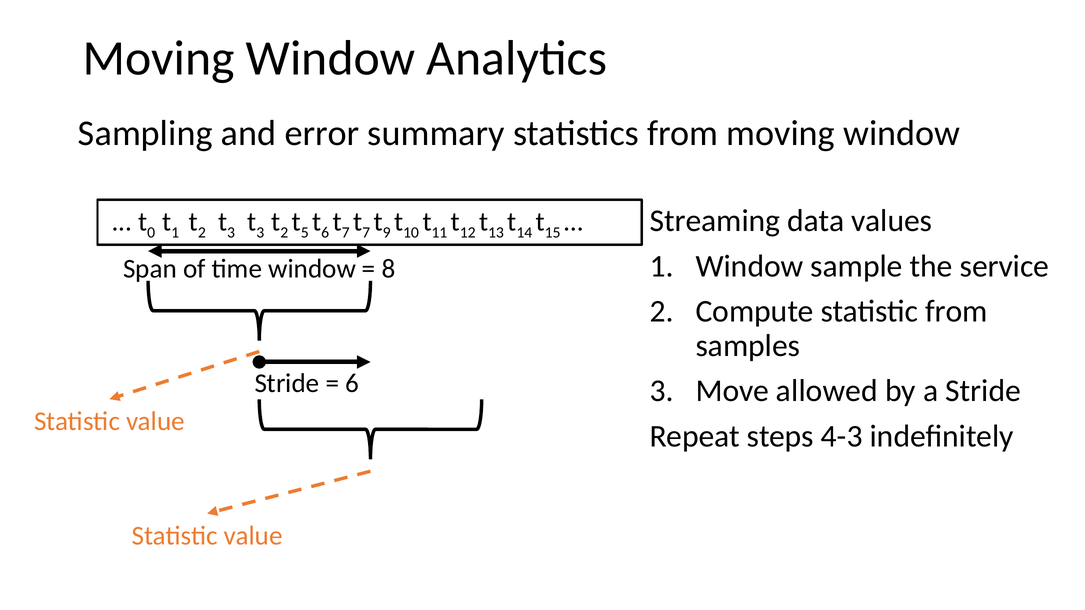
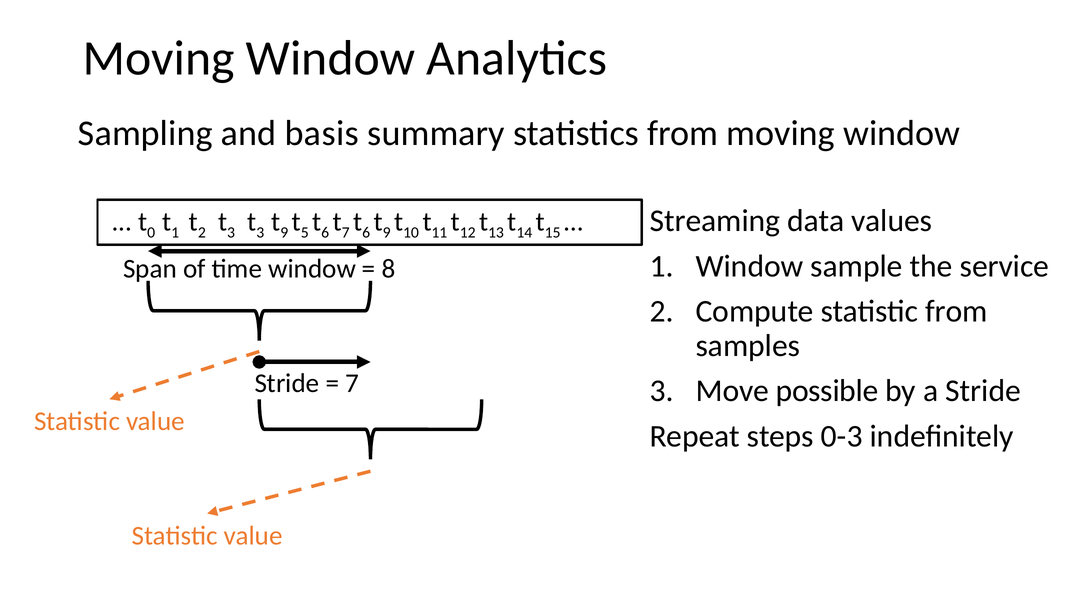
error: error -> basis
2 at (284, 233): 2 -> 9
7 at (366, 233): 7 -> 6
6 at (352, 383): 6 -> 7
allowed: allowed -> possible
4-3: 4-3 -> 0-3
